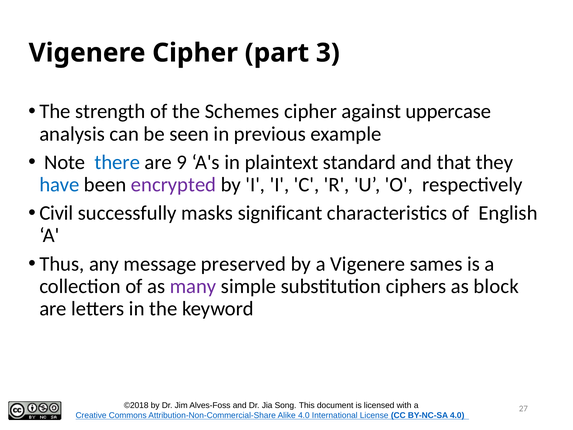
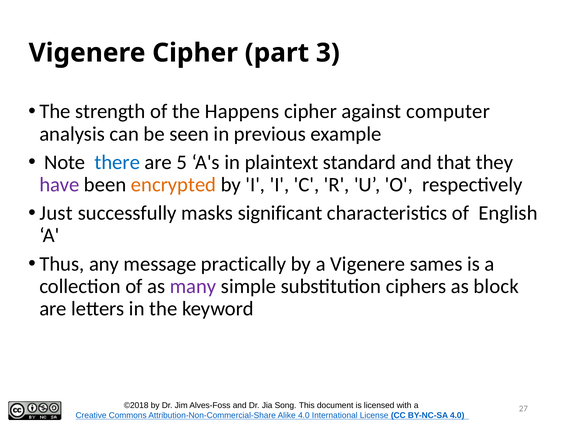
Schemes: Schemes -> Happens
uppercase: uppercase -> computer
9: 9 -> 5
have colour: blue -> purple
encrypted colour: purple -> orange
Civil: Civil -> Just
preserved: preserved -> practically
